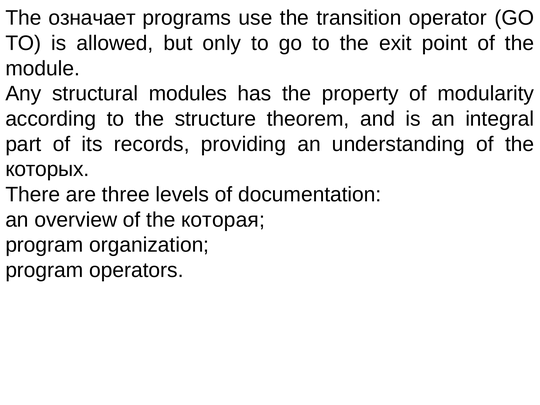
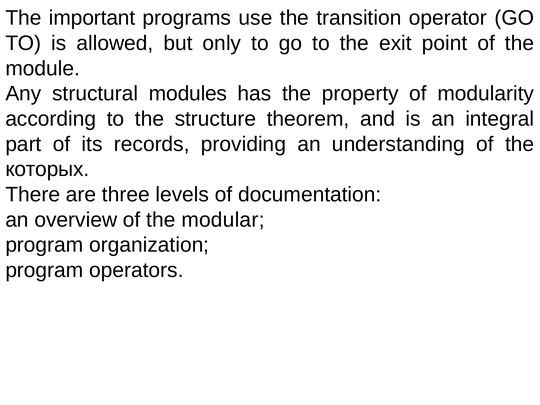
означает: означает -> important
которая: которая -> modular
